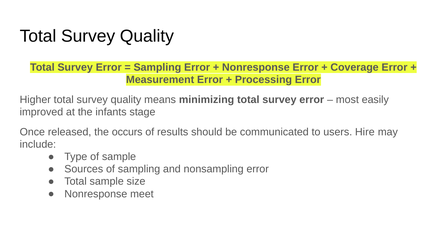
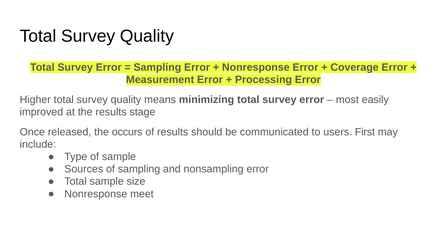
the infants: infants -> results
Hire: Hire -> First
